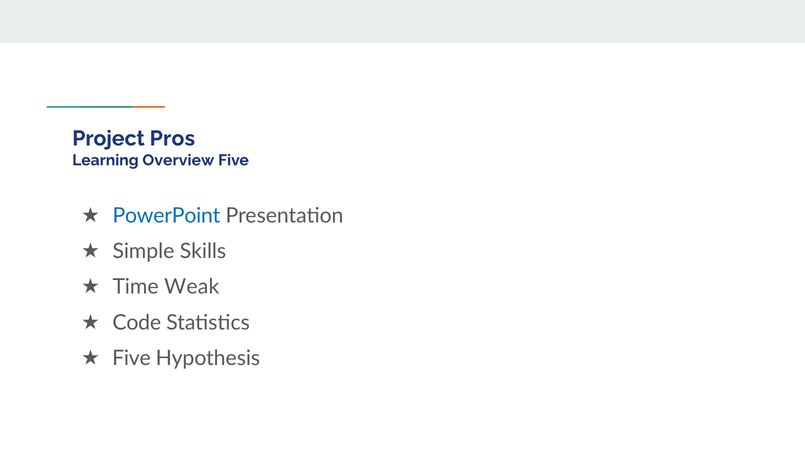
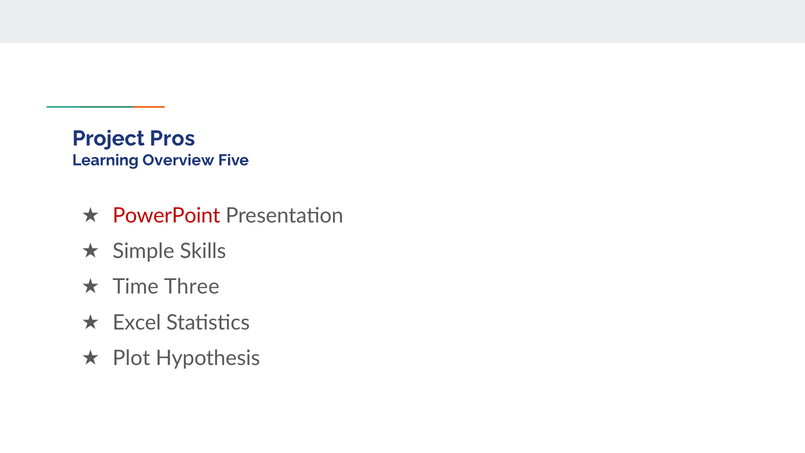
PowerPoint colour: blue -> red
Weak: Weak -> Three
Code: Code -> Excel
Five at (131, 358): Five -> Plot
